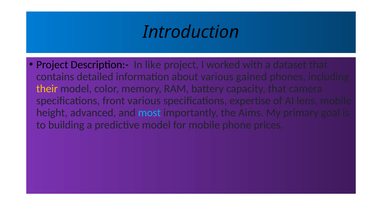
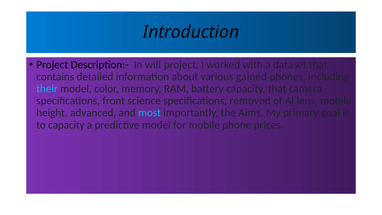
like: like -> will
their colour: yellow -> light blue
front various: various -> science
expertise: expertise -> removed
to building: building -> capacity
